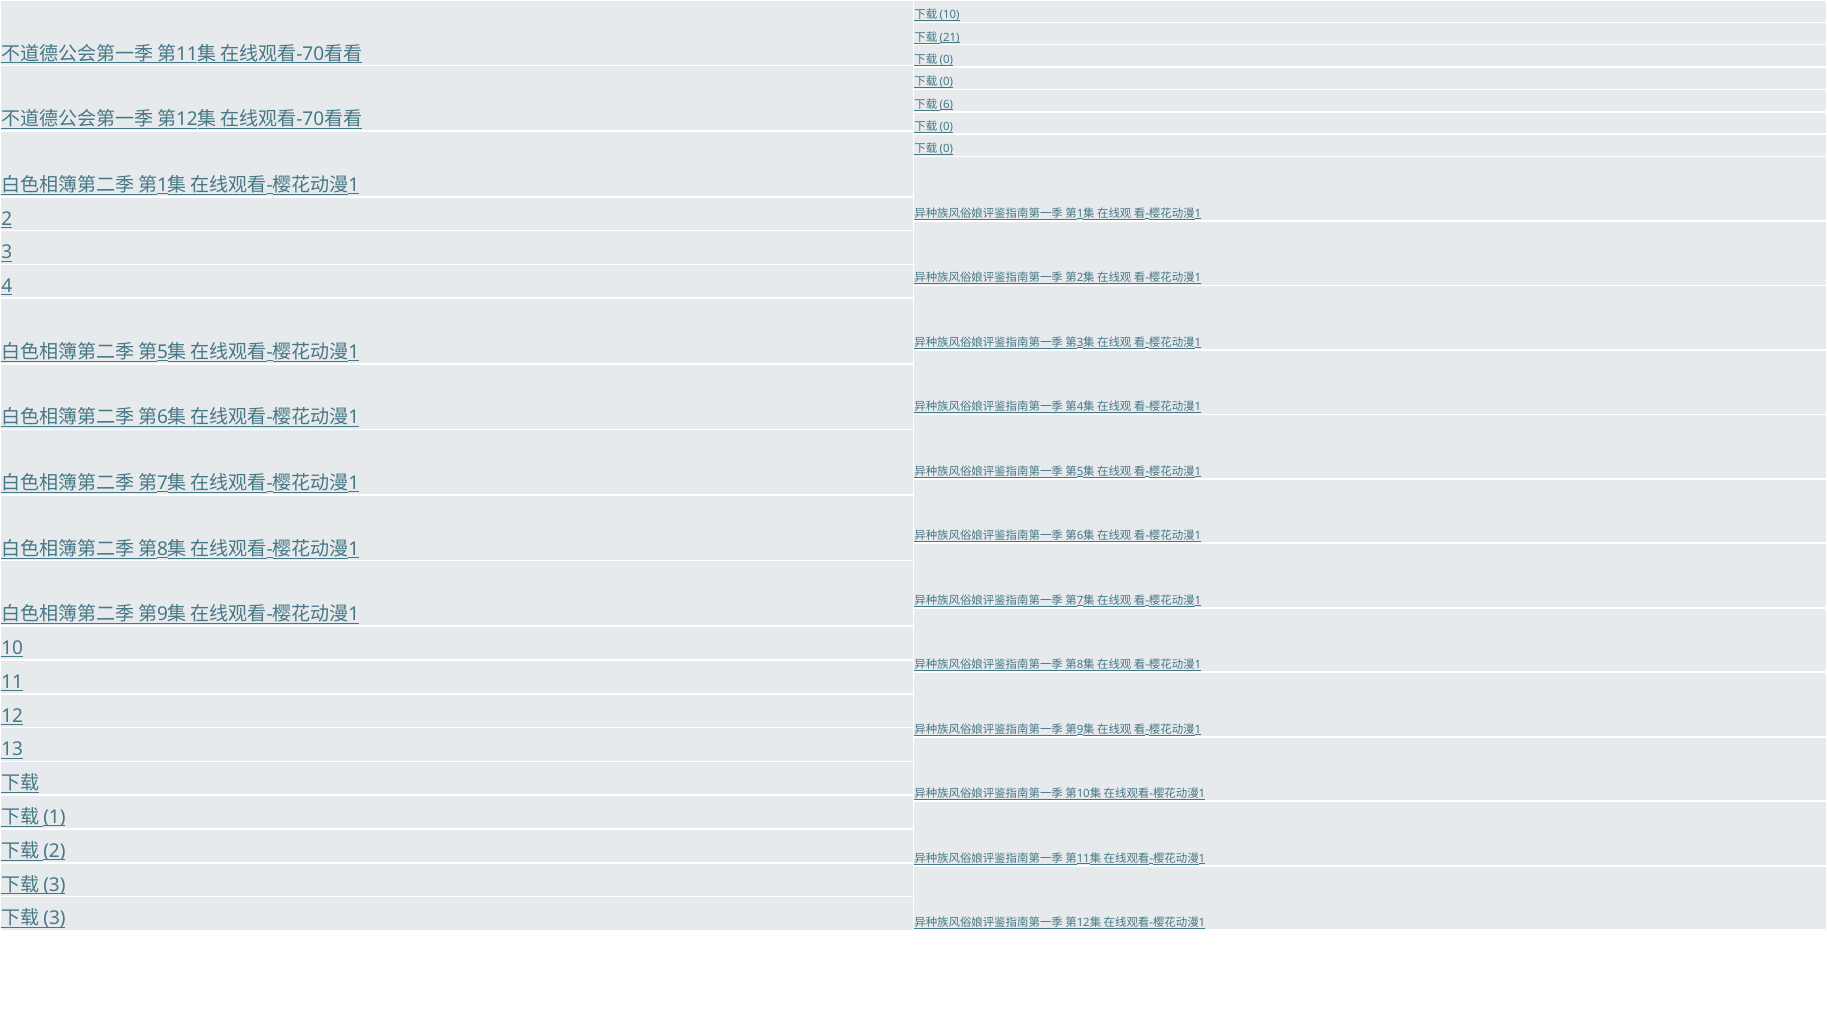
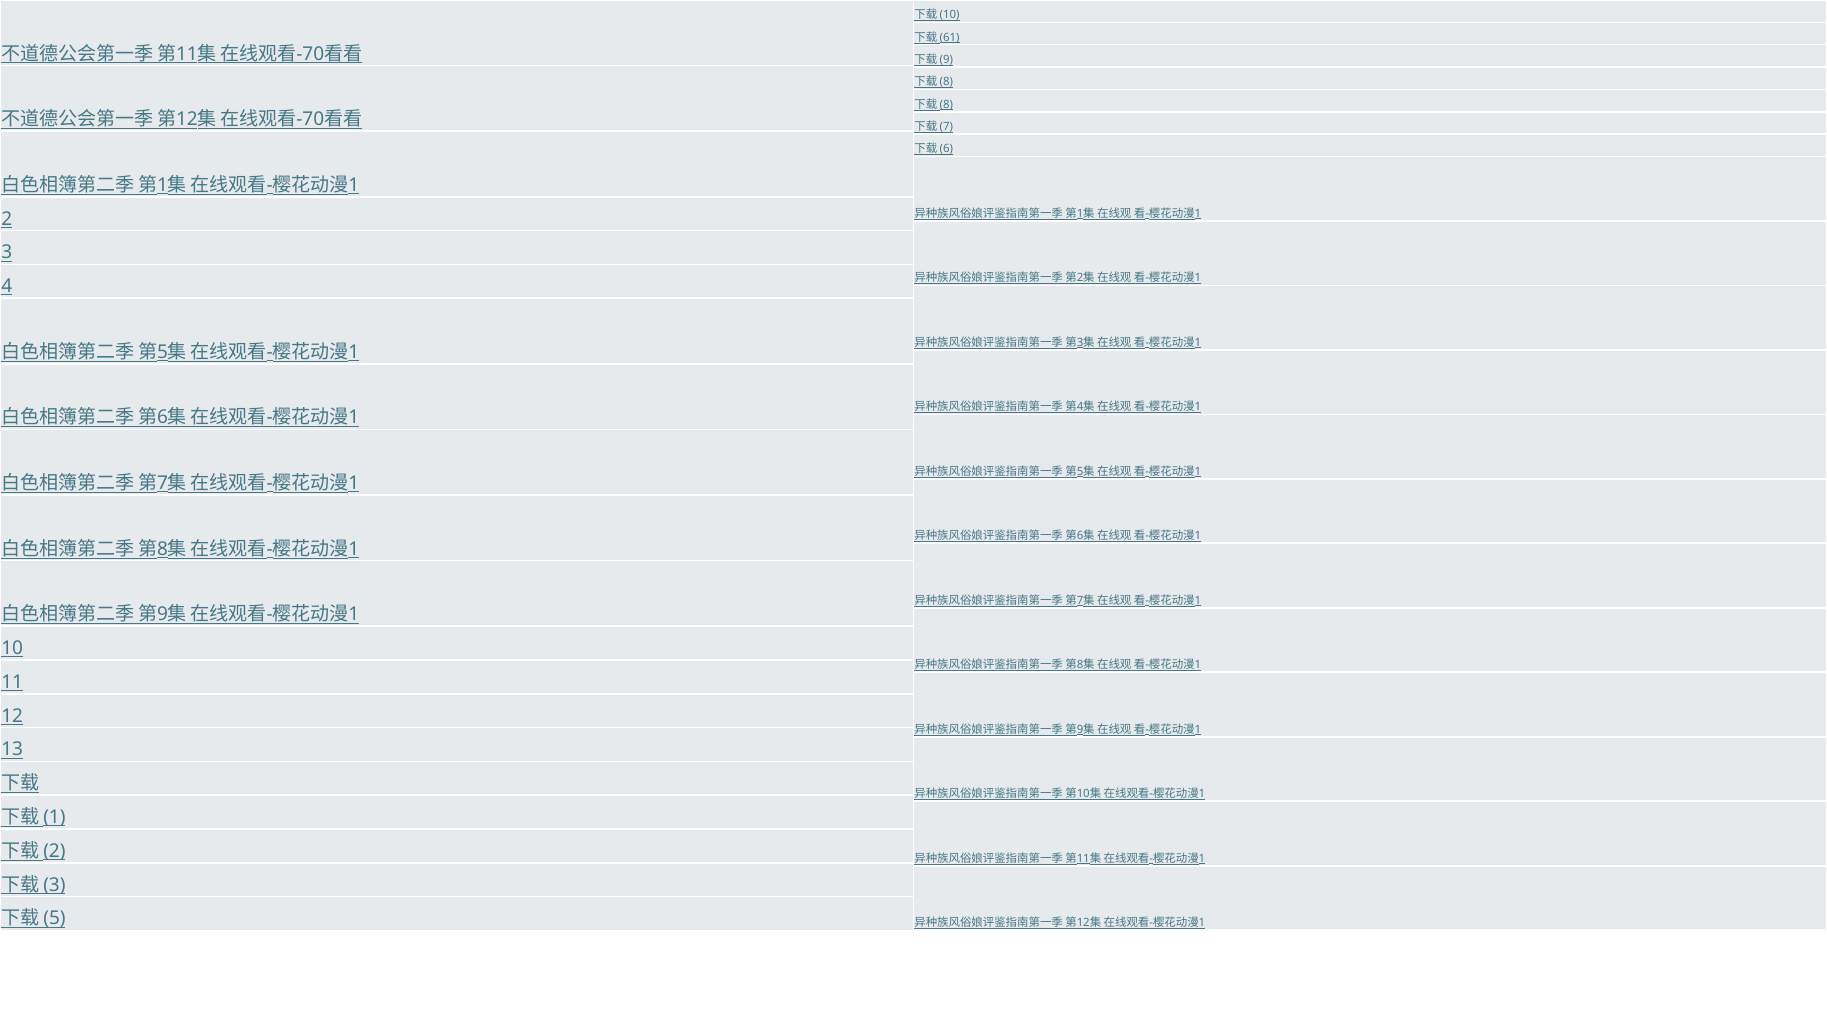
21: 21 -> 61
0 at (946, 60): 0 -> 9
0 at (946, 82): 0 -> 8
6 at (946, 104): 6 -> 8
0 at (946, 127): 0 -> 7
0 at (946, 149): 0 -> 6
3 at (54, 918): 3 -> 5
